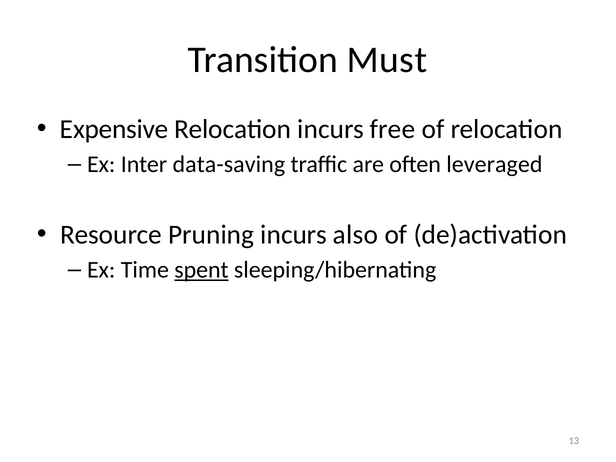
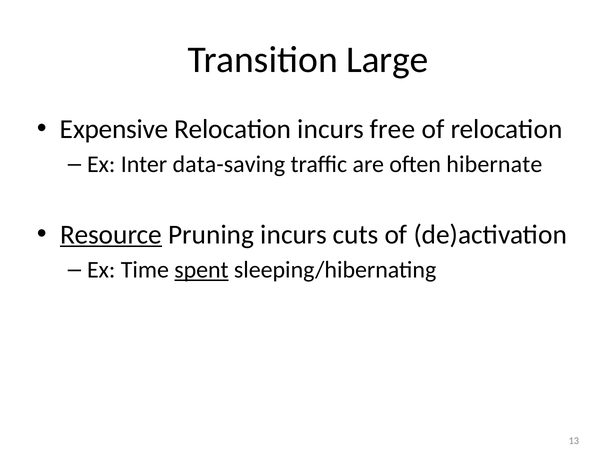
Must: Must -> Large
leveraged: leveraged -> hibernate
Resource underline: none -> present
also: also -> cuts
